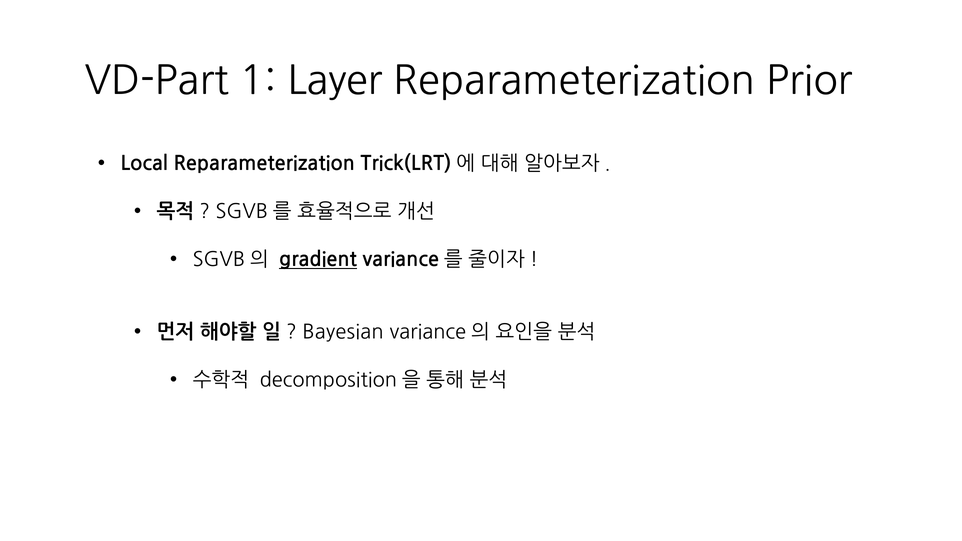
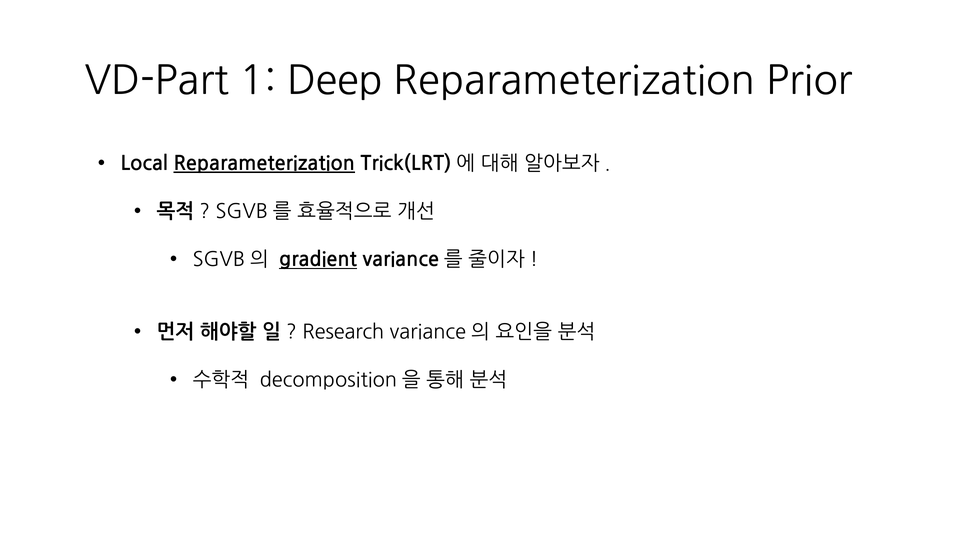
Layer: Layer -> Deep
Reparameterization at (264, 164) underline: none -> present
Bayesian: Bayesian -> Research
